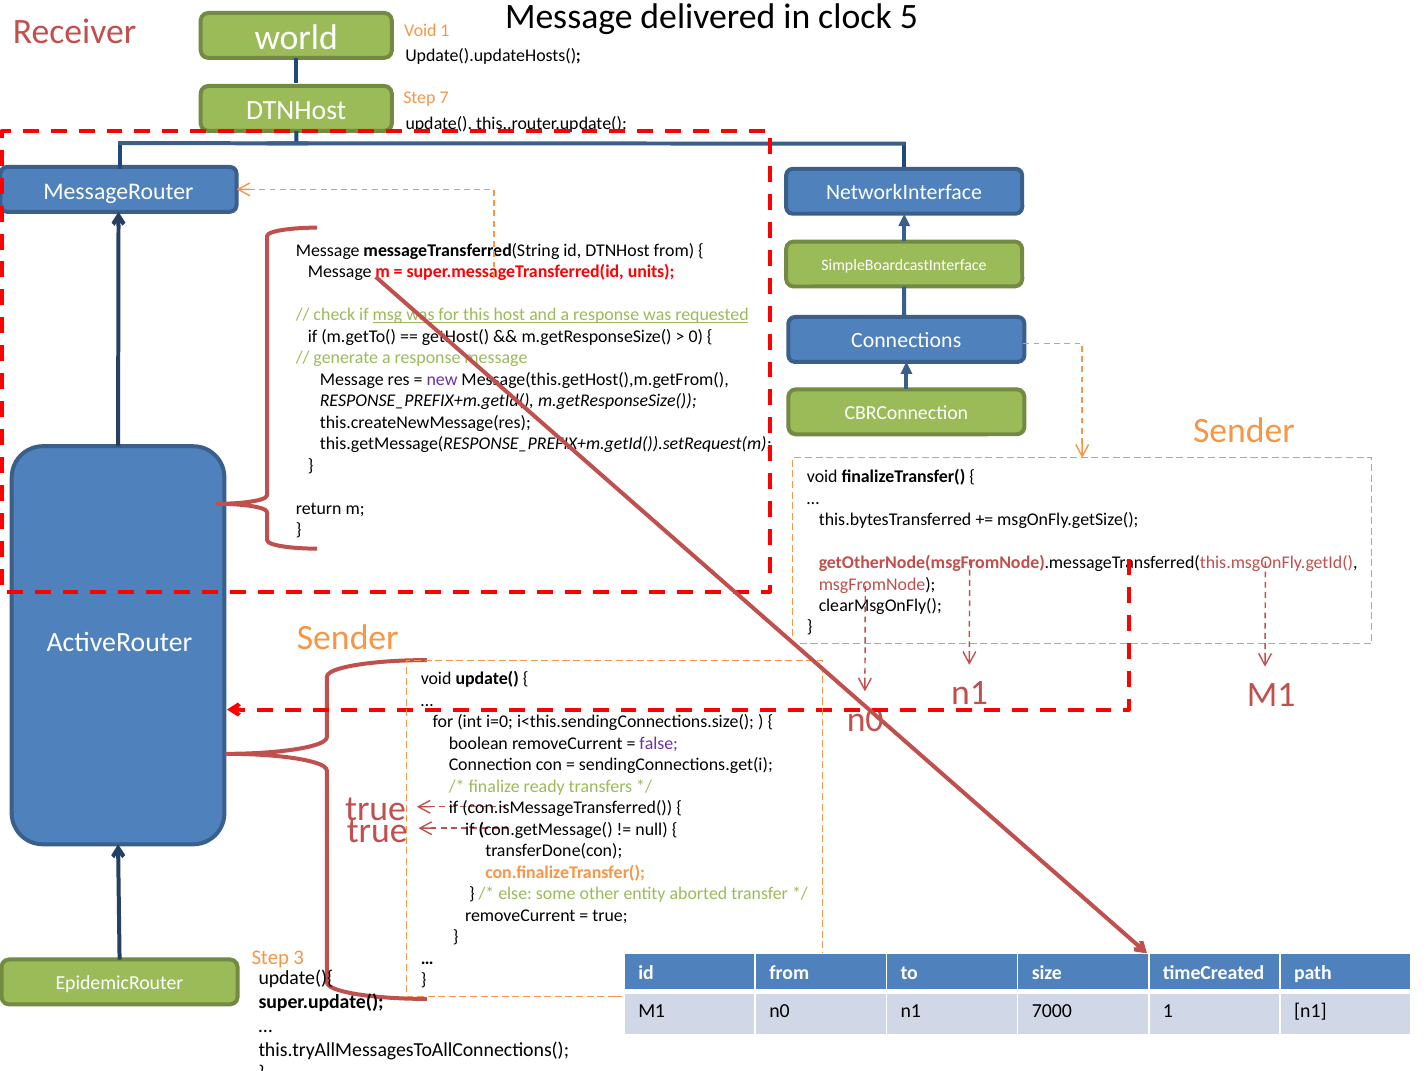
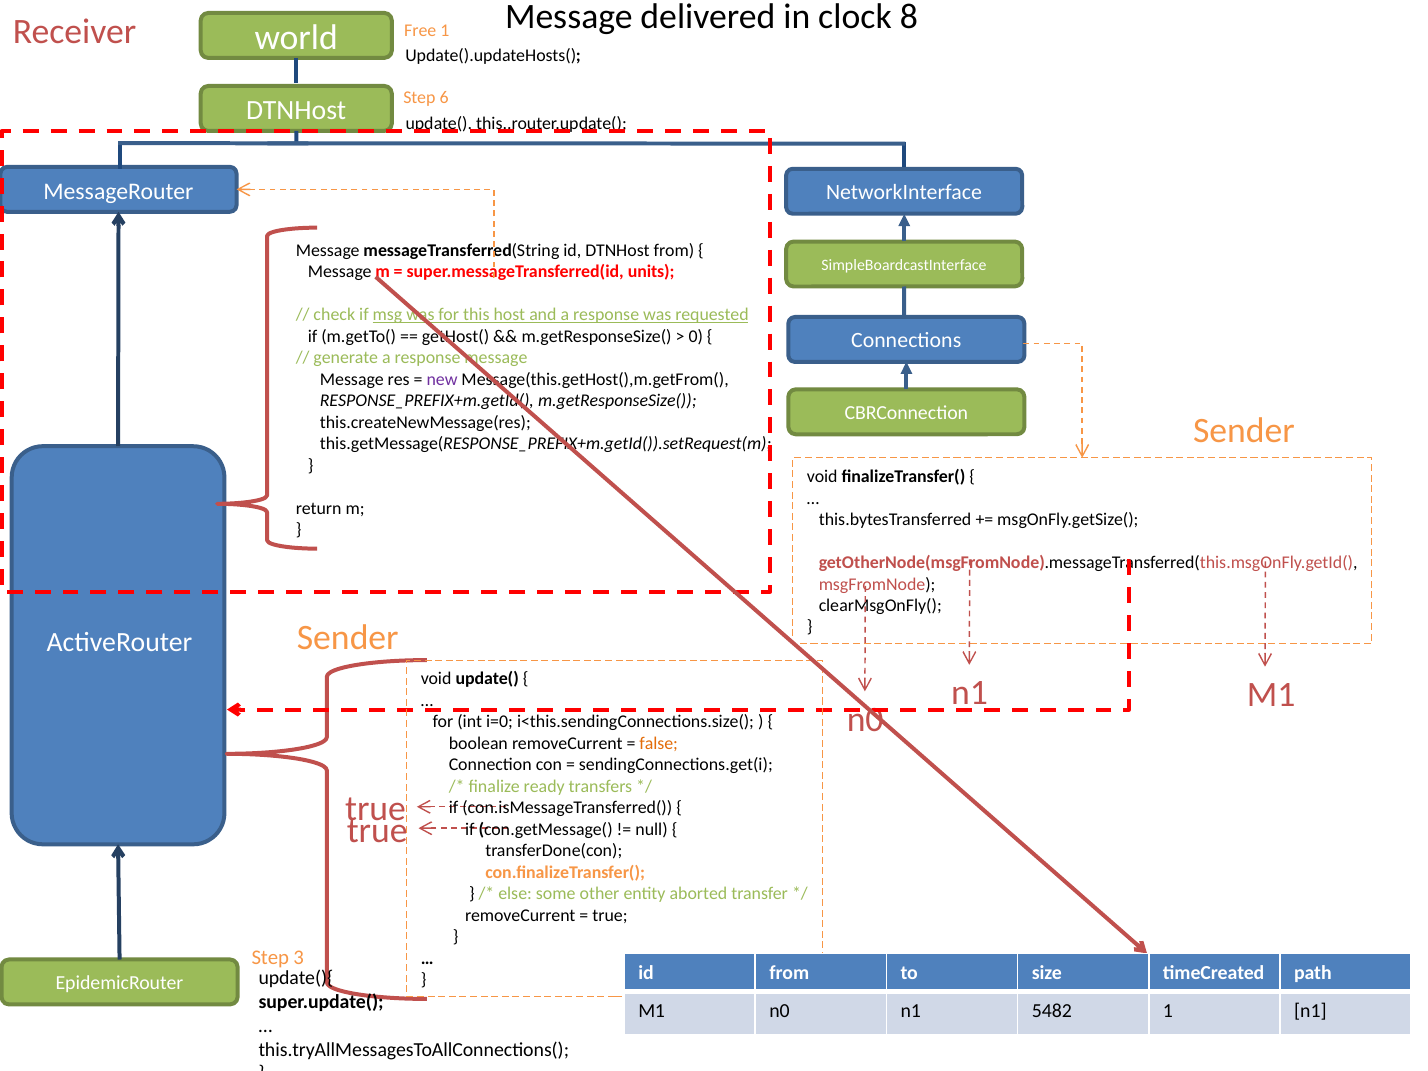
5: 5 -> 8
Void at (420, 31): Void -> Free
7: 7 -> 6
false colour: purple -> orange
7000: 7000 -> 5482
